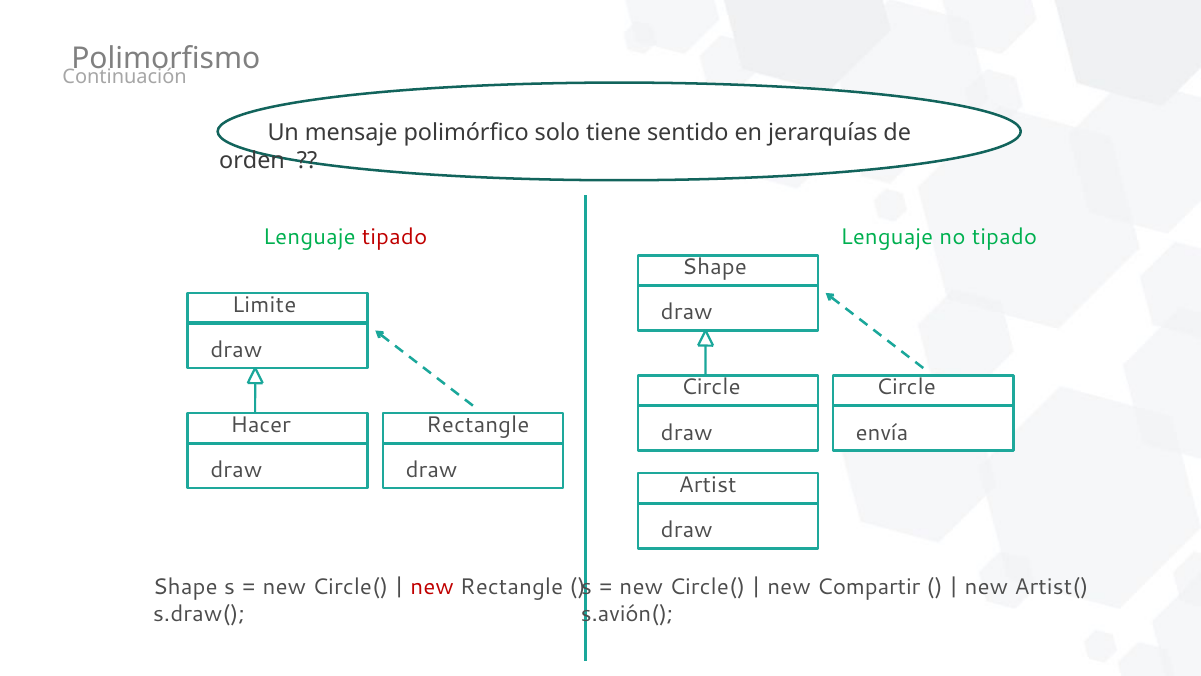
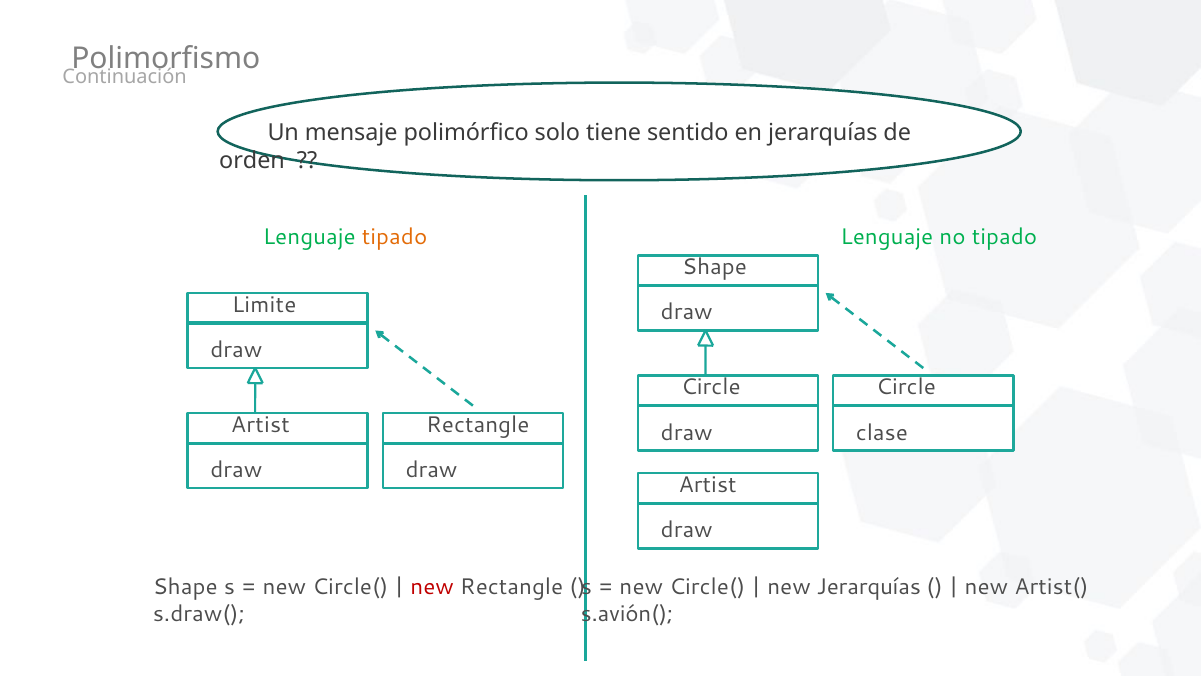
tipado at (395, 237) colour: red -> orange
Hacer at (261, 425): Hacer -> Artist
envía: envía -> clase
new Compartir: Compartir -> Jerarquías
